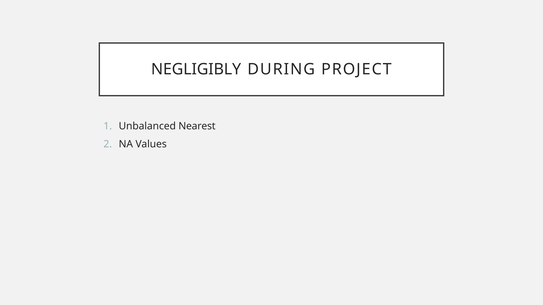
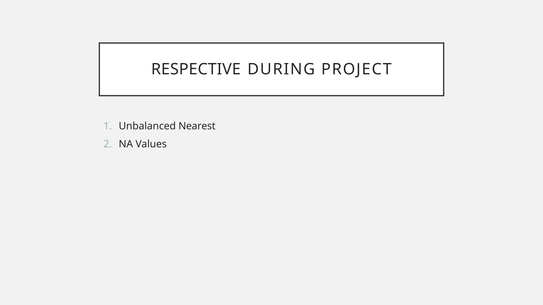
NEGLIGIBLY: NEGLIGIBLY -> RESPECTIVE
